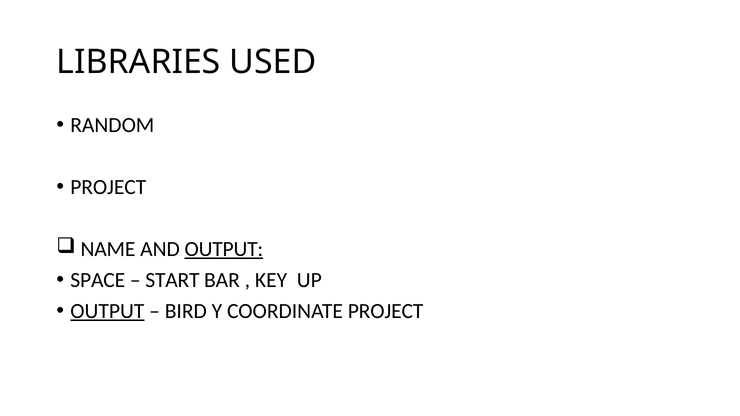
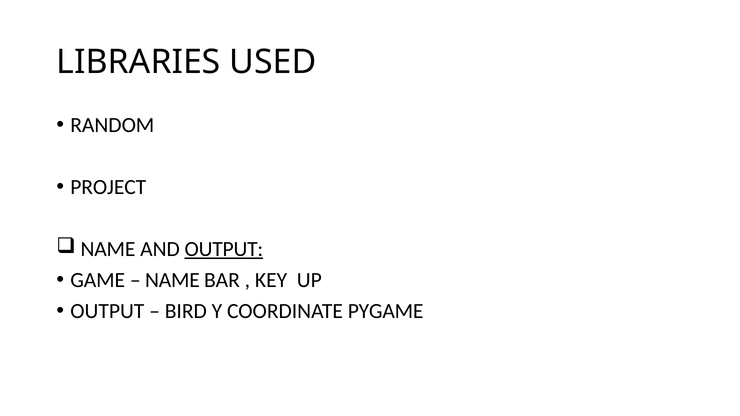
SPACE: SPACE -> GAME
START at (172, 280): START -> NAME
OUTPUT at (107, 311) underline: present -> none
COORDINATE PROJECT: PROJECT -> PYGAME
